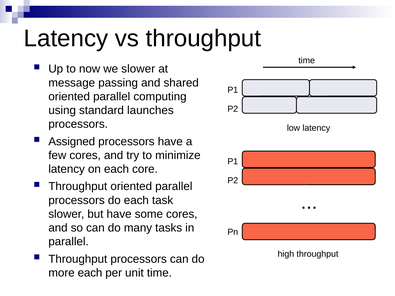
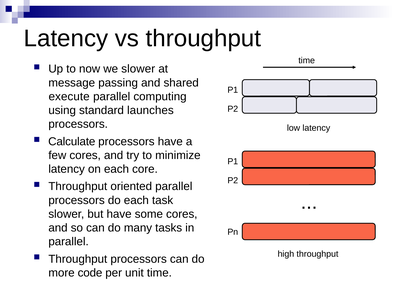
oriented at (69, 97): oriented -> execute
Assigned: Assigned -> Calculate
more each: each -> code
